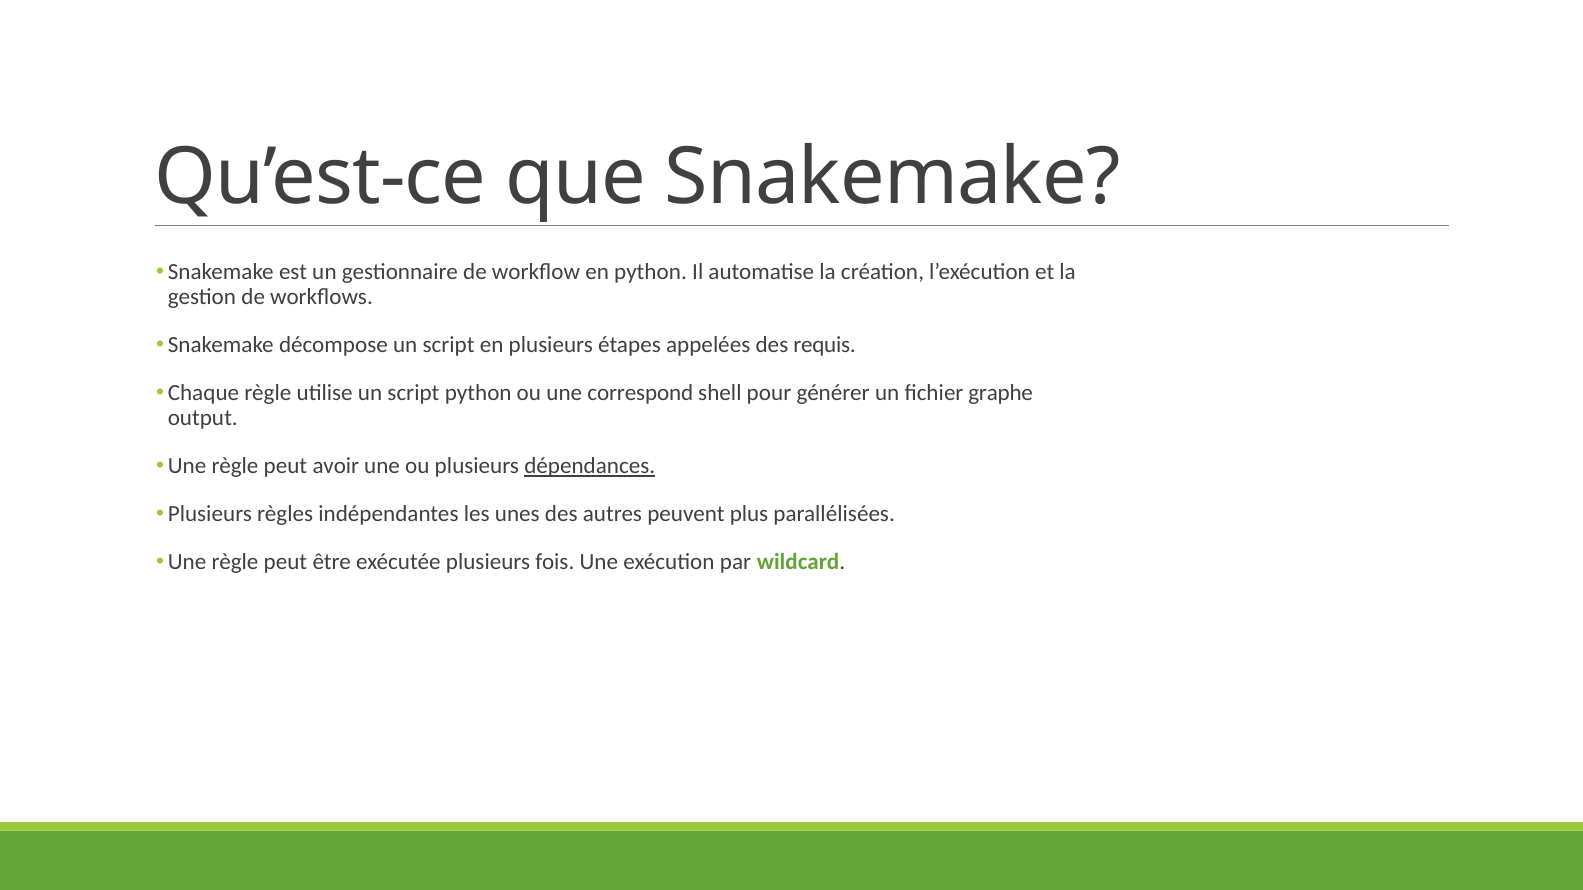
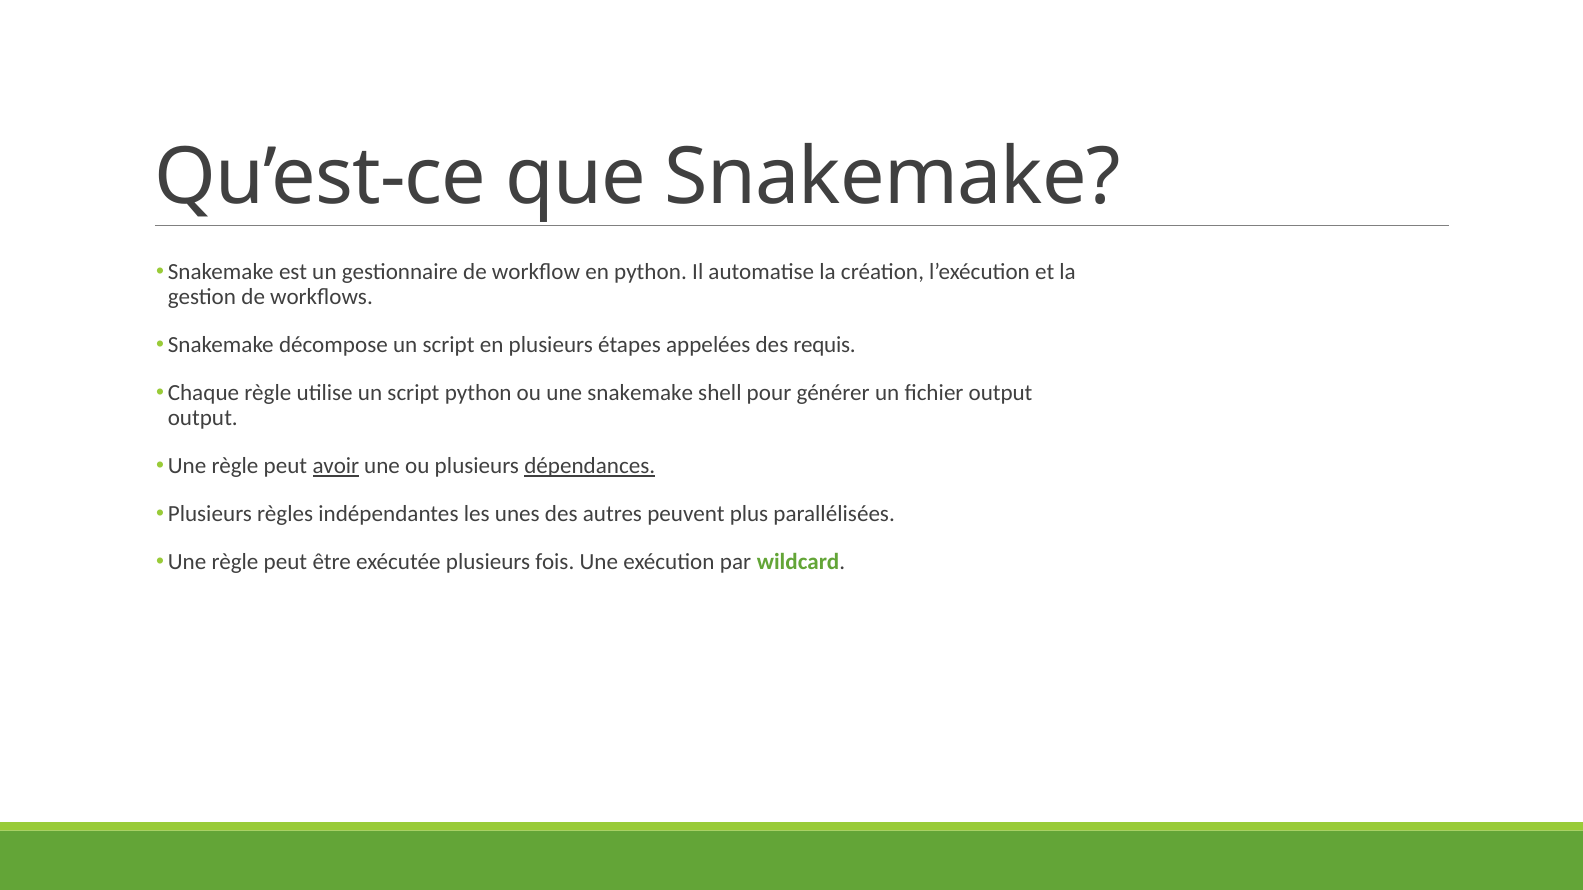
une correspond: correspond -> snakemake
fichier graphe: graphe -> output
avoir underline: none -> present
